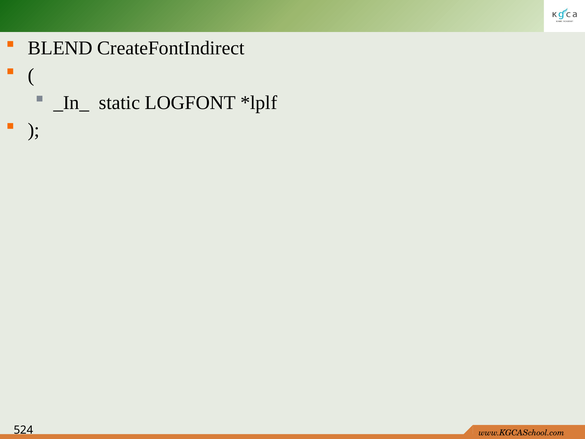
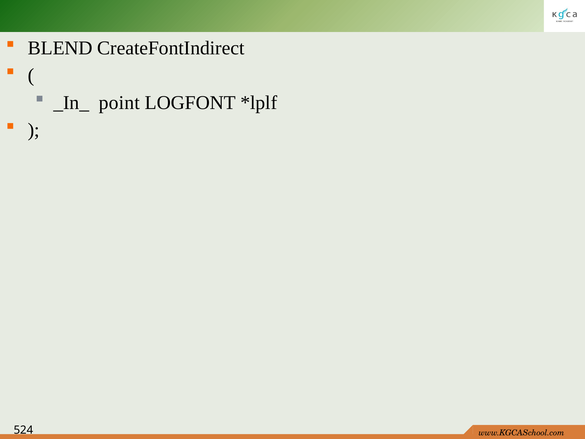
static: static -> point
